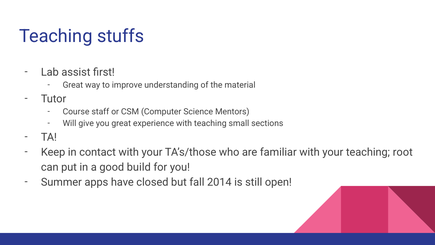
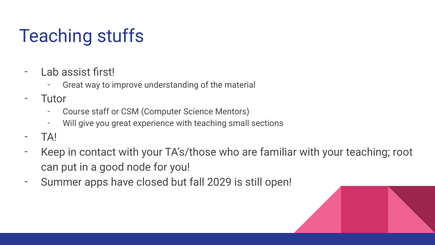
build: build -> node
2014: 2014 -> 2029
